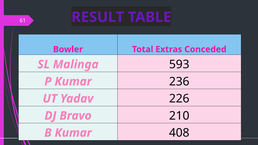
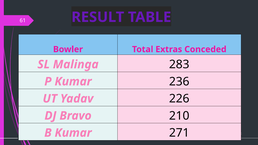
593: 593 -> 283
408: 408 -> 271
